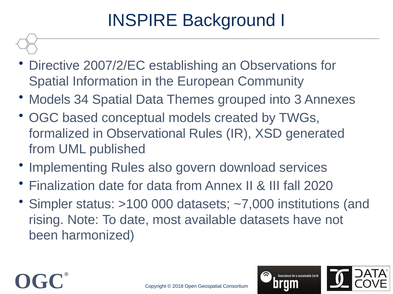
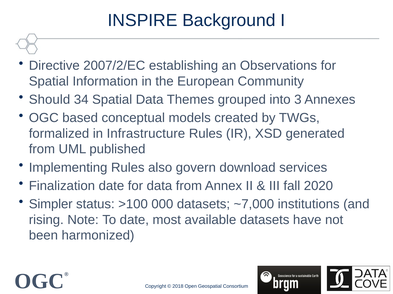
Models at (50, 100): Models -> Should
Observational: Observational -> Infrastructure
